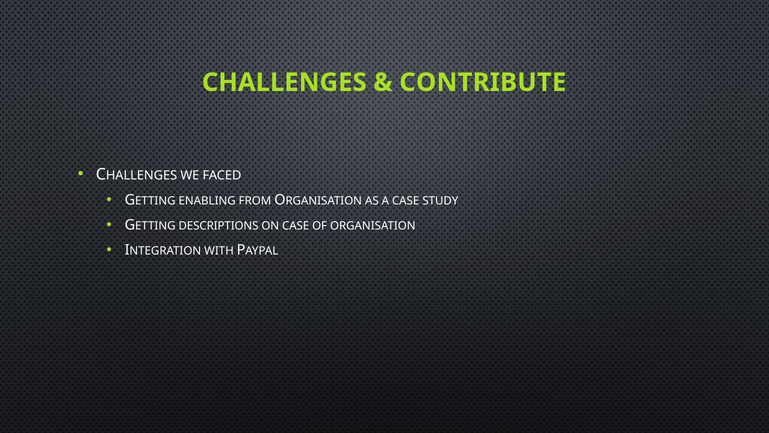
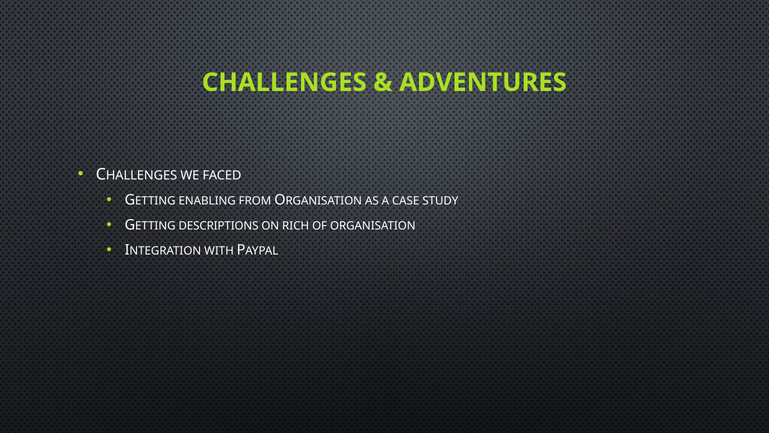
CONTRIBUTE: CONTRIBUTE -> ADVENTURES
ON CASE: CASE -> RICH
